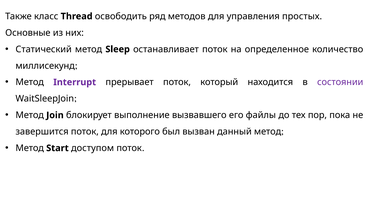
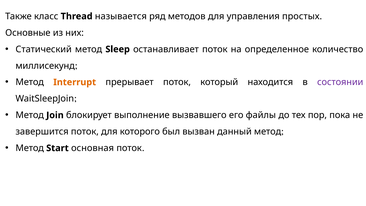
освободить: освободить -> называется
Interrupt colour: purple -> orange
доступом: доступом -> основная
